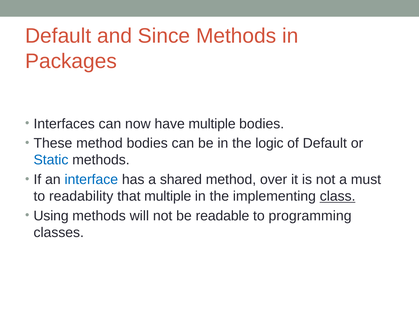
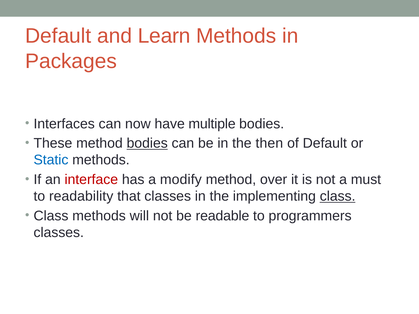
Since: Since -> Learn
bodies at (147, 143) underline: none -> present
logic: logic -> then
interface colour: blue -> red
shared: shared -> modify
that multiple: multiple -> classes
Using at (51, 216): Using -> Class
programming: programming -> programmers
